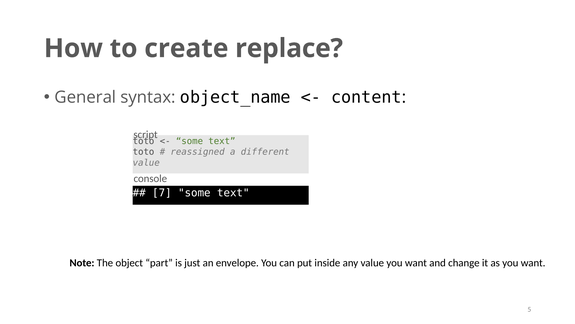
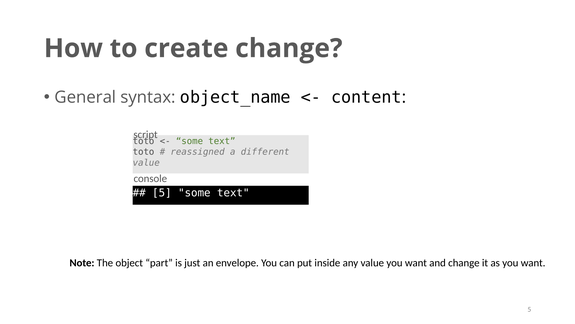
create replace: replace -> change
7 at (162, 193): 7 -> 5
